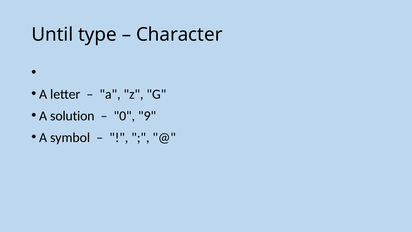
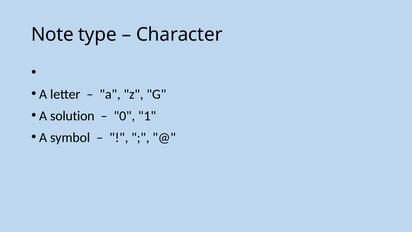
Until: Until -> Note
9: 9 -> 1
